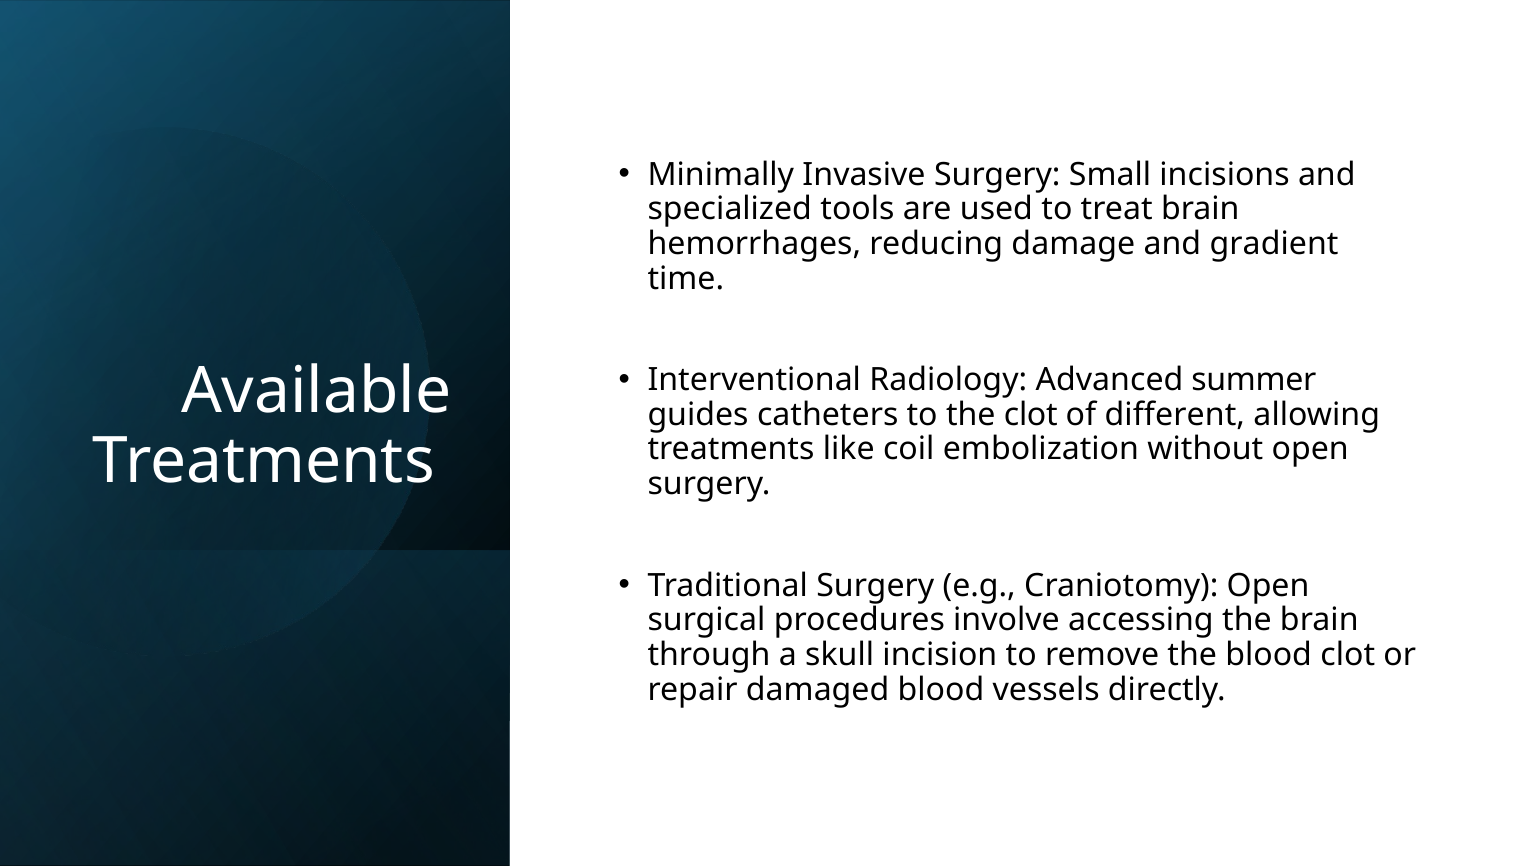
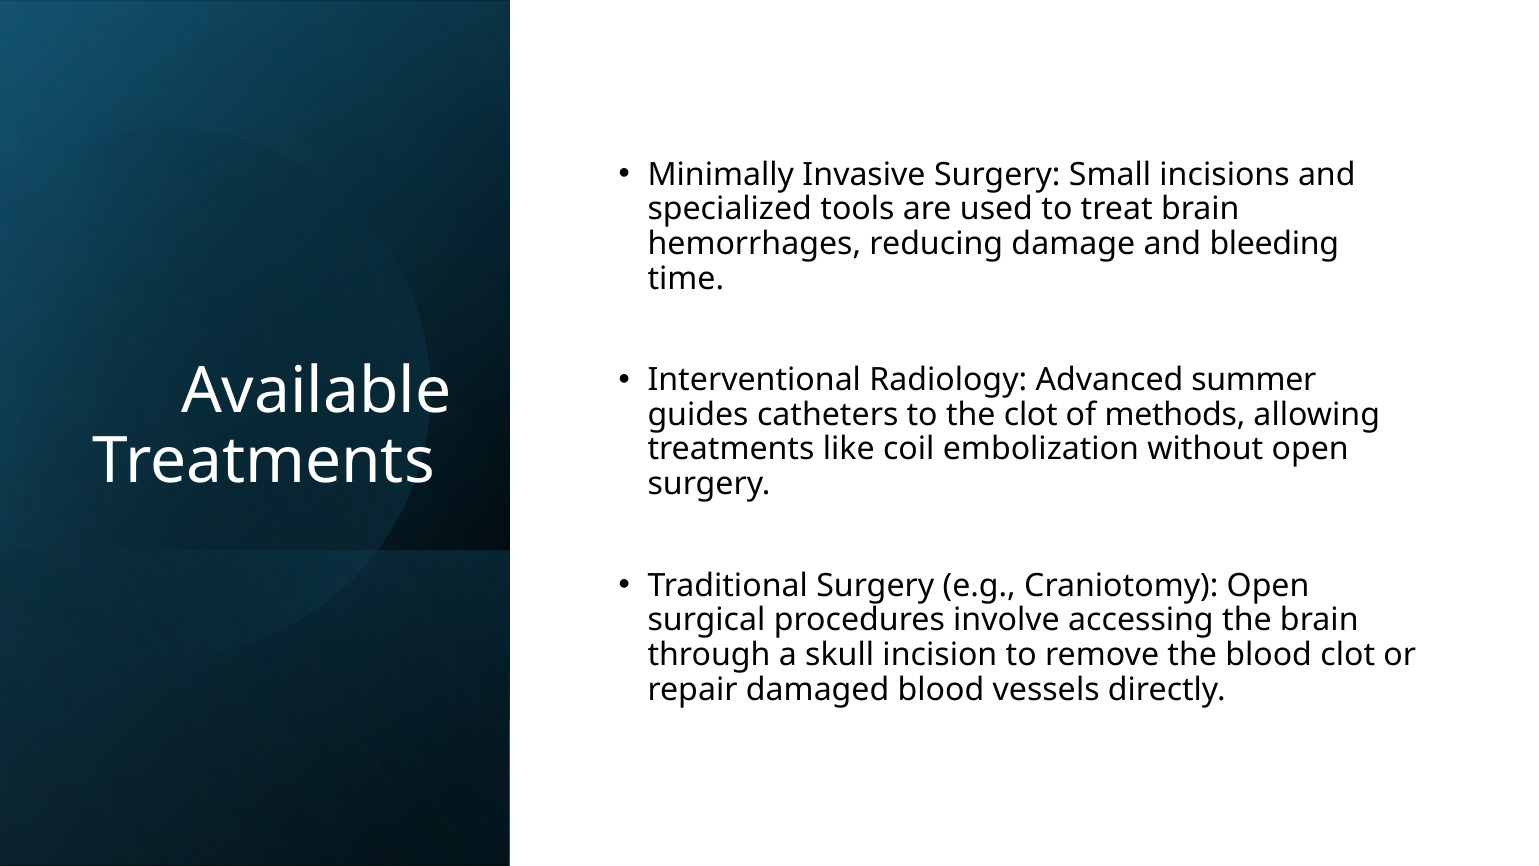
gradient: gradient -> bleeding
different: different -> methods
